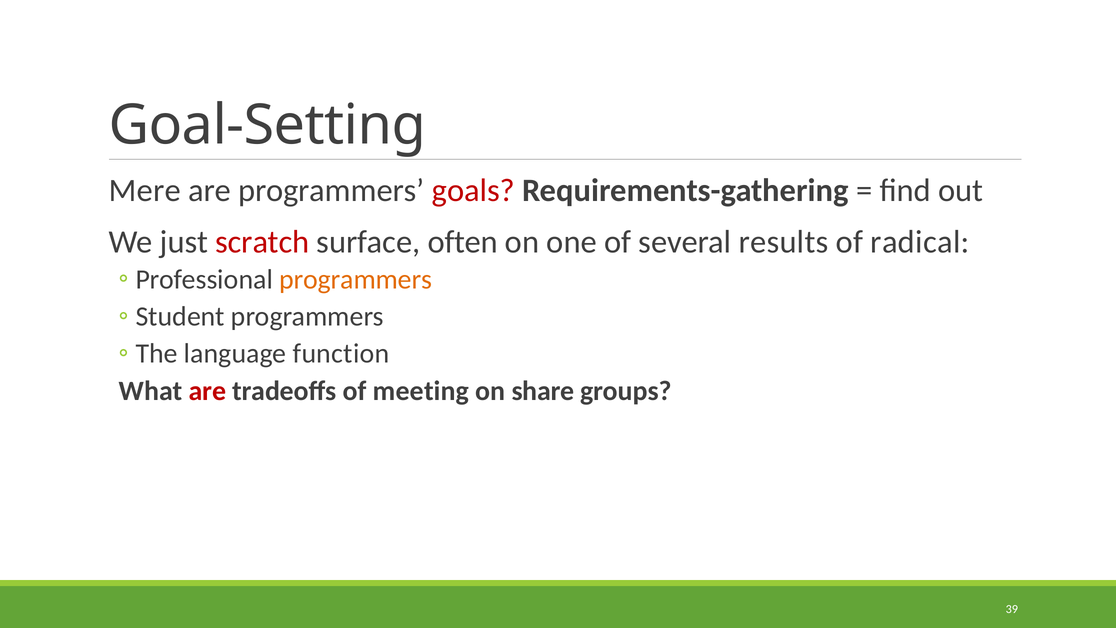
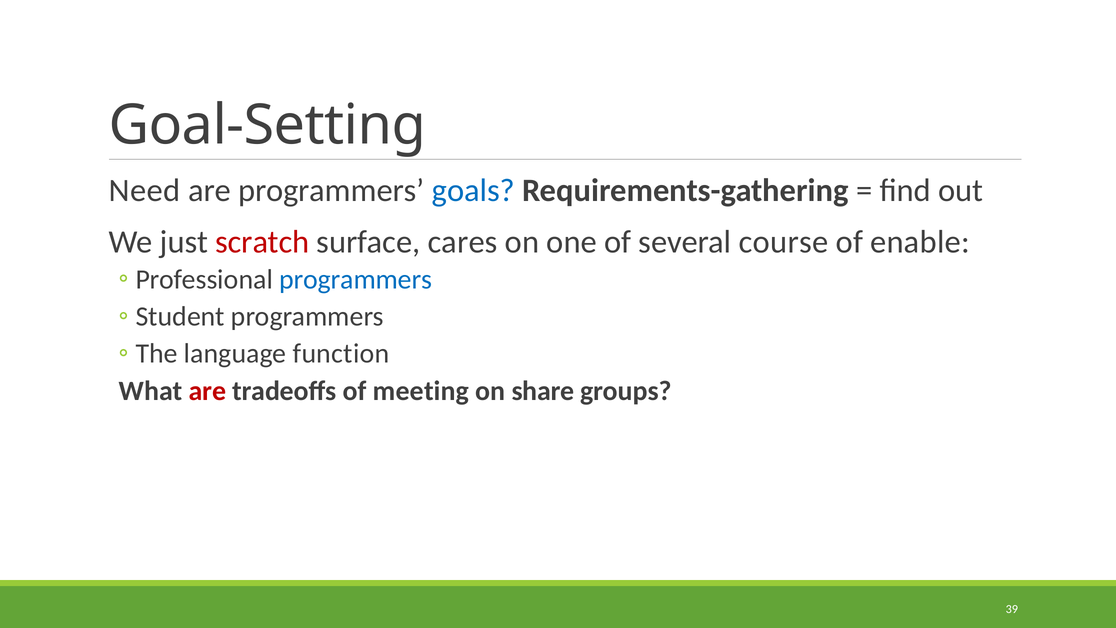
Mere: Mere -> Need
goals colour: red -> blue
often: often -> cares
results: results -> course
radical: radical -> enable
programmers at (356, 279) colour: orange -> blue
